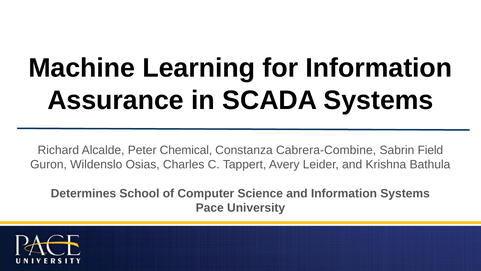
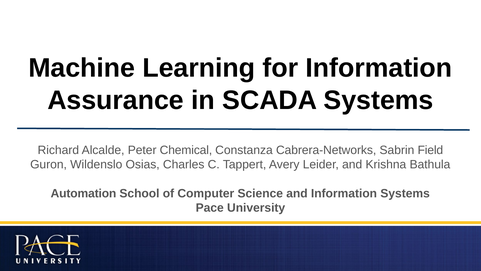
Cabrera-Combine: Cabrera-Combine -> Cabrera-Networks
Determines: Determines -> Automation
